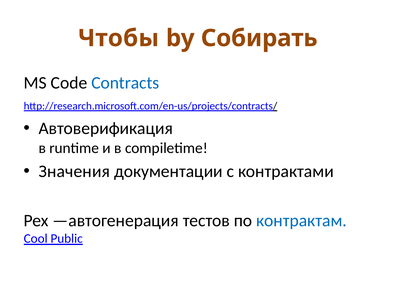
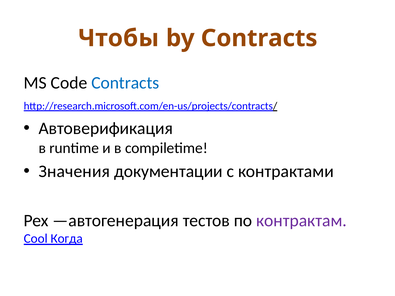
Собирать: Собирать -> Сontracts
контрактам colour: blue -> purple
Public: Public -> Когда
